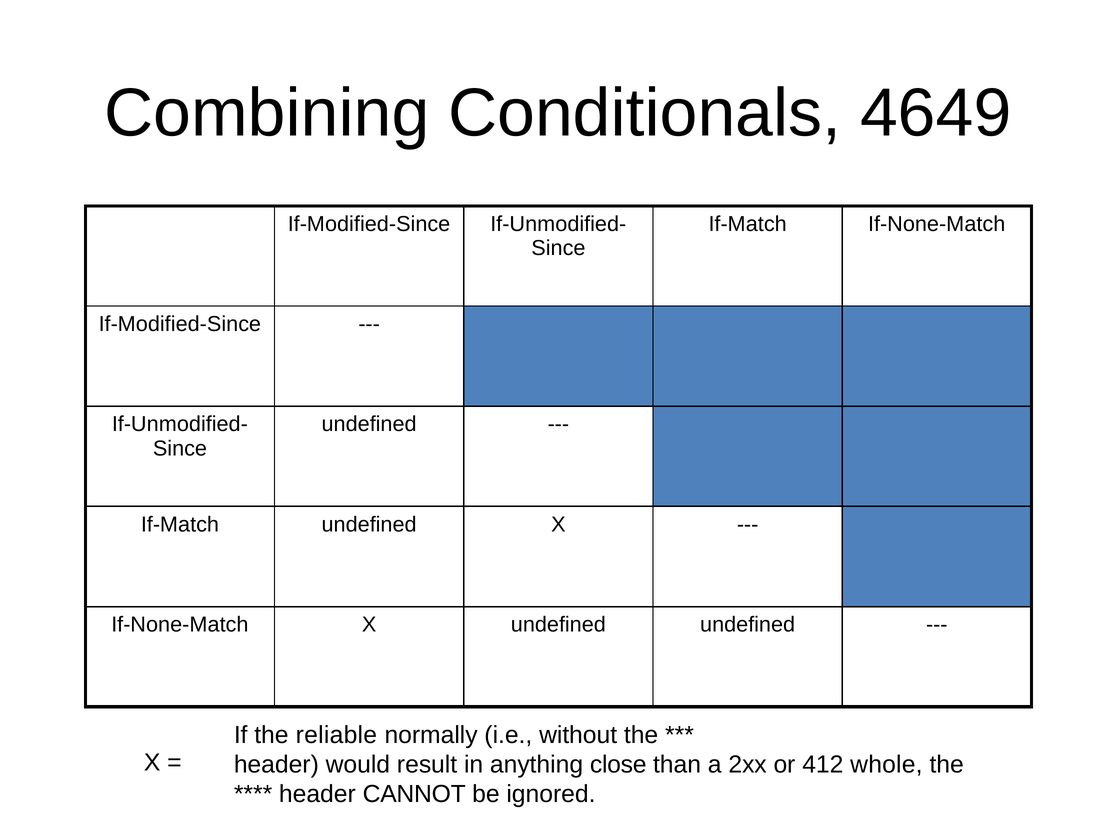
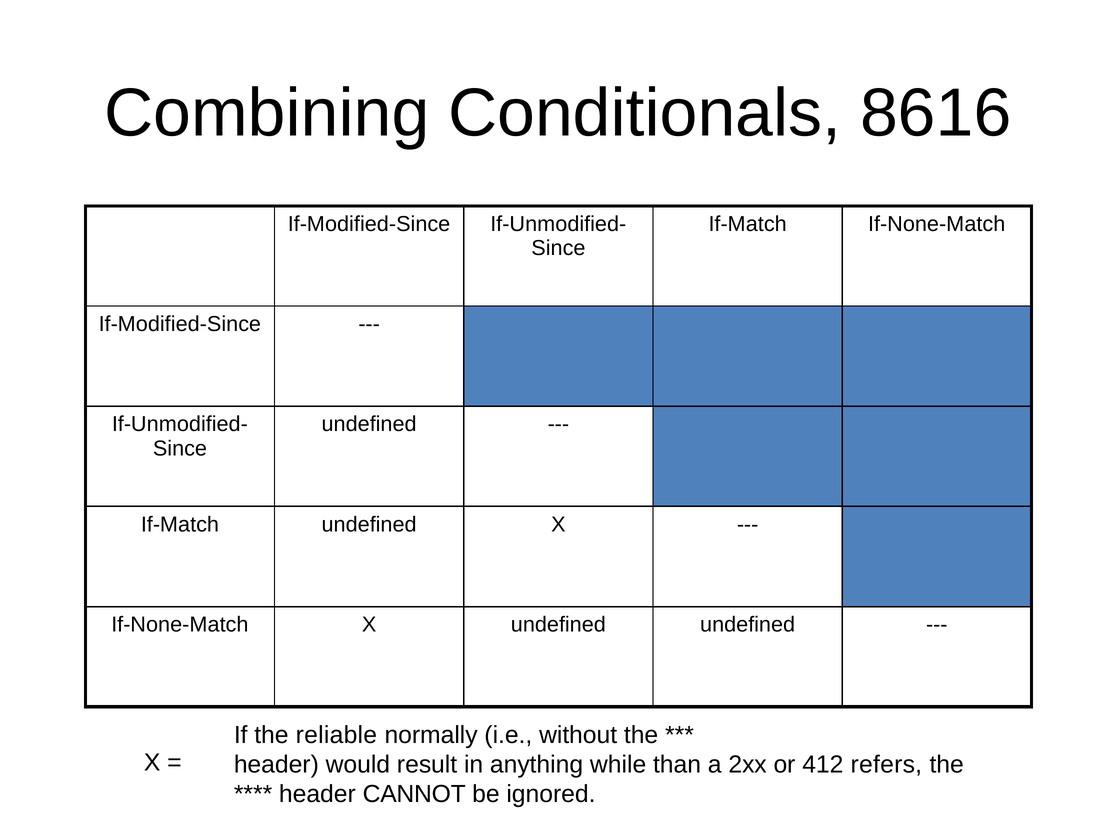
4649: 4649 -> 8616
close: close -> while
whole: whole -> refers
